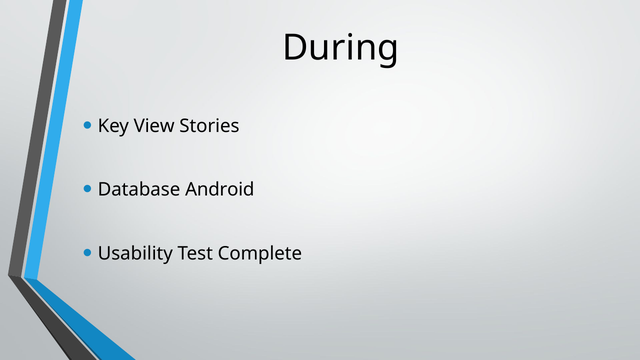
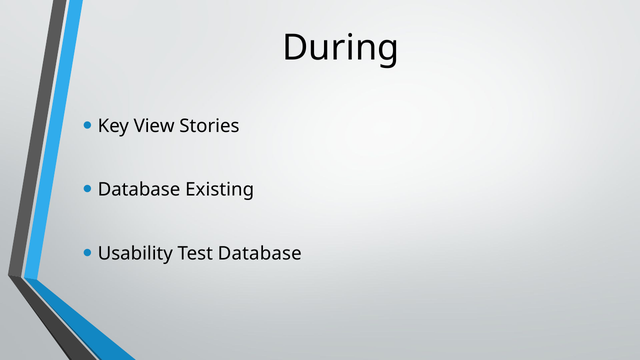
Android: Android -> Existing
Test Complete: Complete -> Database
